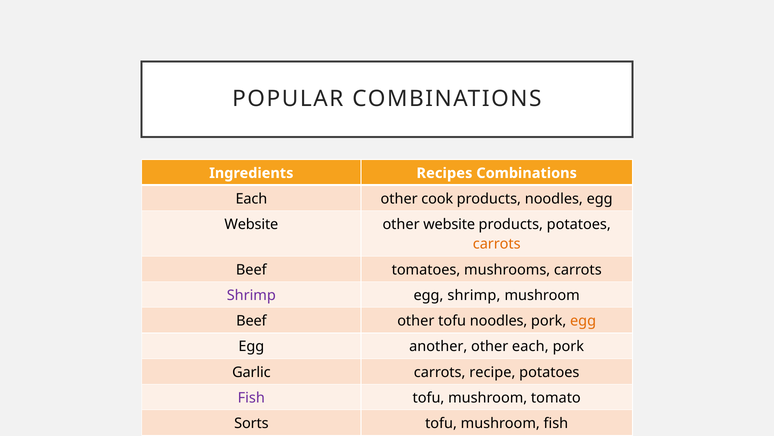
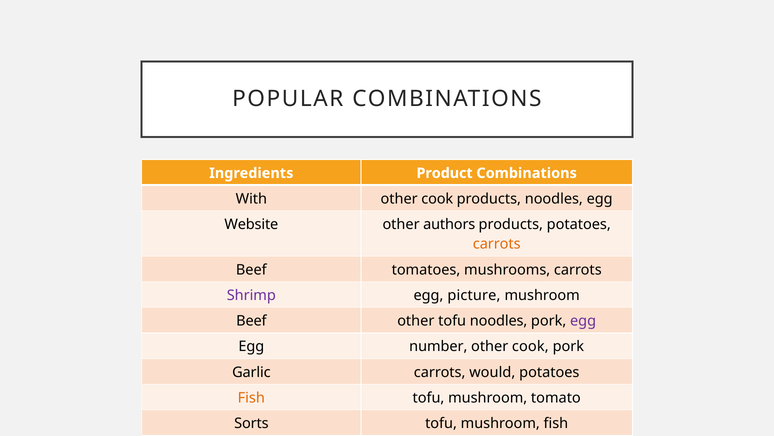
Recipes: Recipes -> Product
Each at (251, 198): Each -> With
other website: website -> authors
egg shrimp: shrimp -> picture
egg at (583, 321) colour: orange -> purple
another: another -> number
each at (530, 346): each -> cook
recipe: recipe -> would
Fish at (251, 397) colour: purple -> orange
